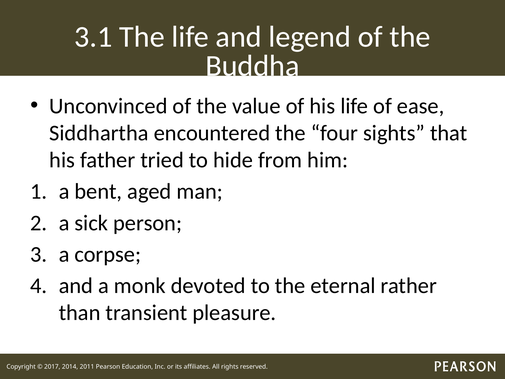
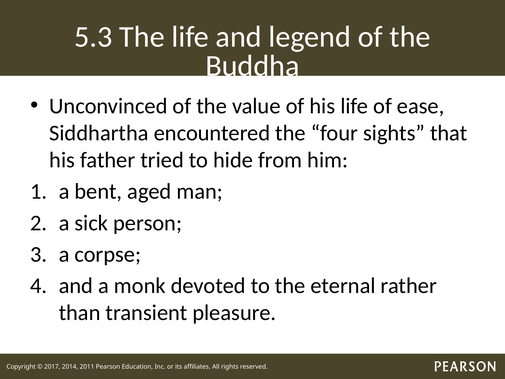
3.1: 3.1 -> 5.3
